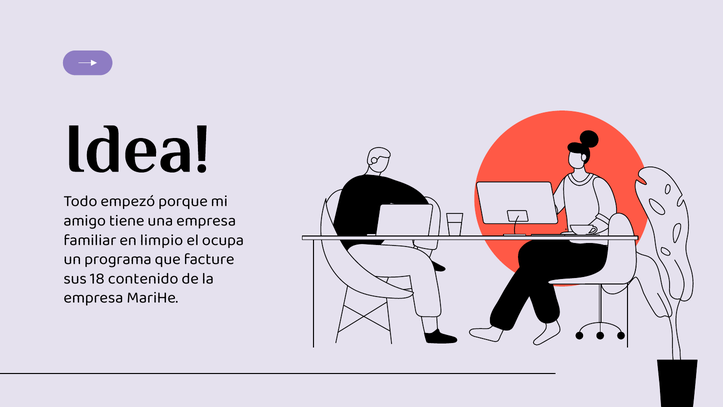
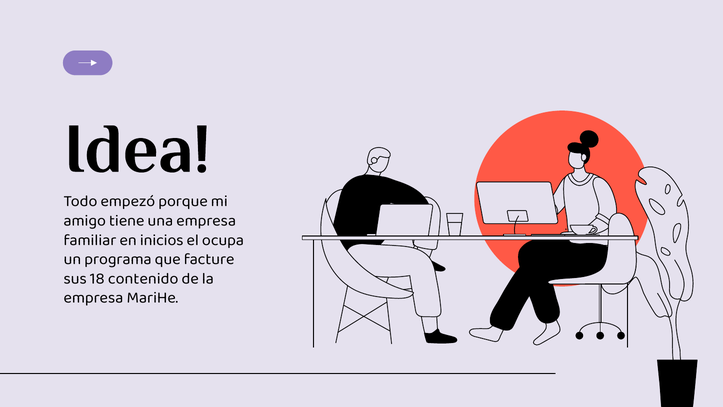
limpio: limpio -> inicios
